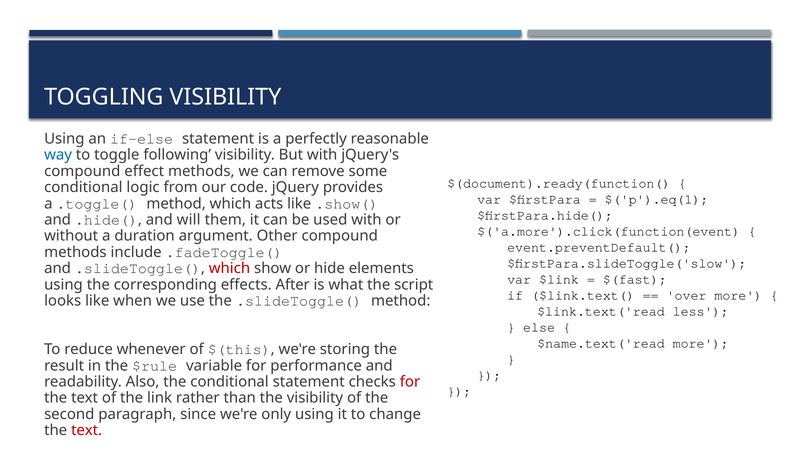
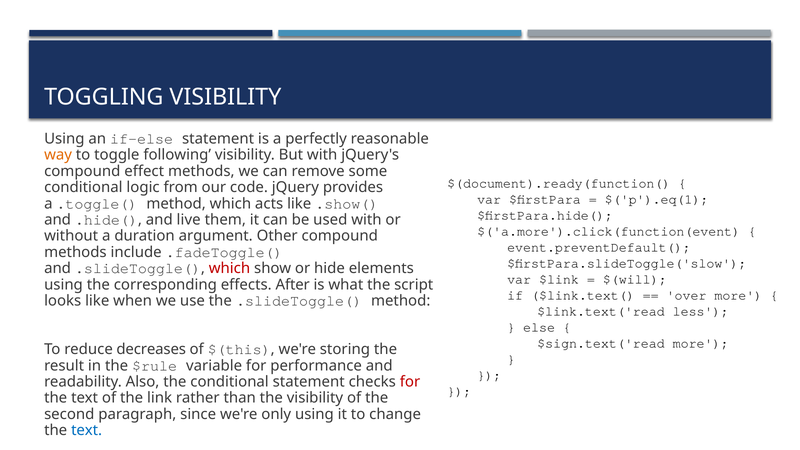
way colour: blue -> orange
will: will -> live
$(fast: $(fast -> $(will
$name.text('read: $name.text('read -> $sign.text('read
whenever: whenever -> decreases
text at (87, 430) colour: red -> blue
